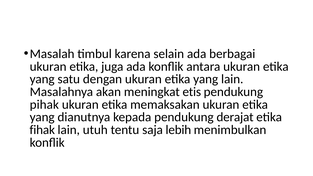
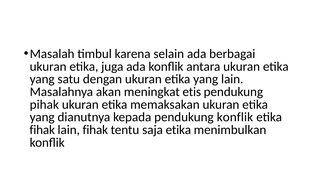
pendukung derajat: derajat -> konflik
lain utuh: utuh -> fihak
saja lebih: lebih -> etika
